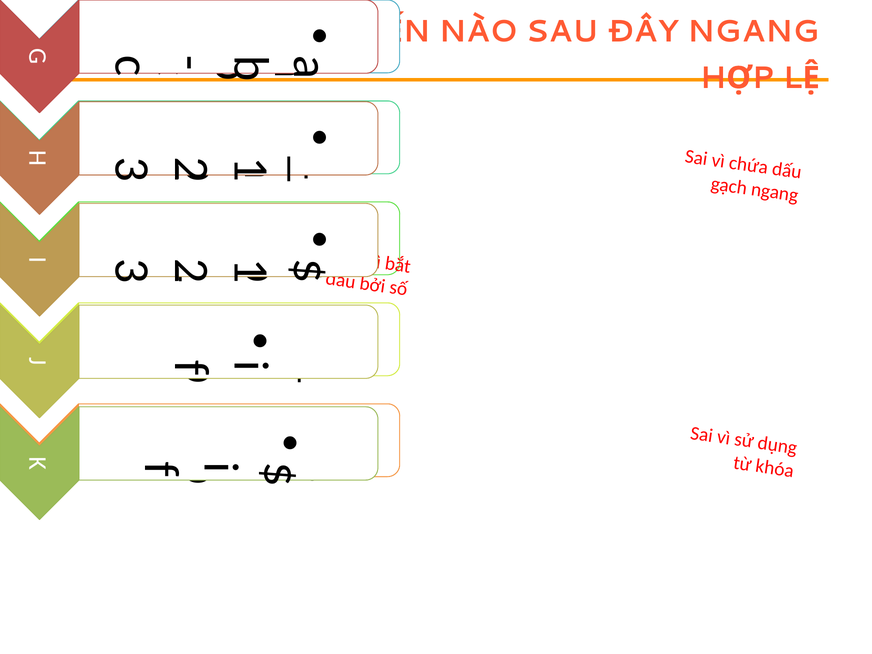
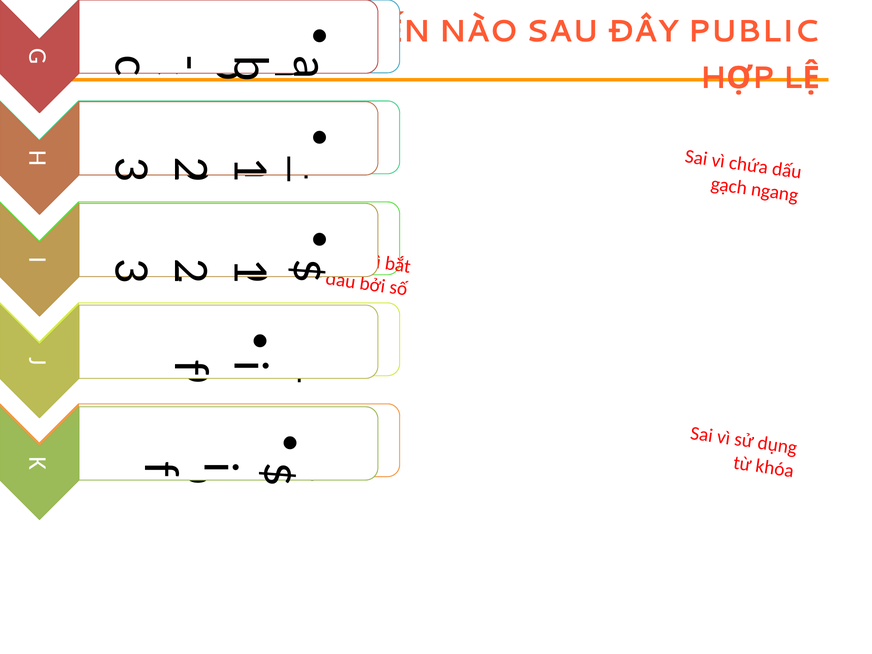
ĐÂY NGANG: NGANG -> PUBLIC
